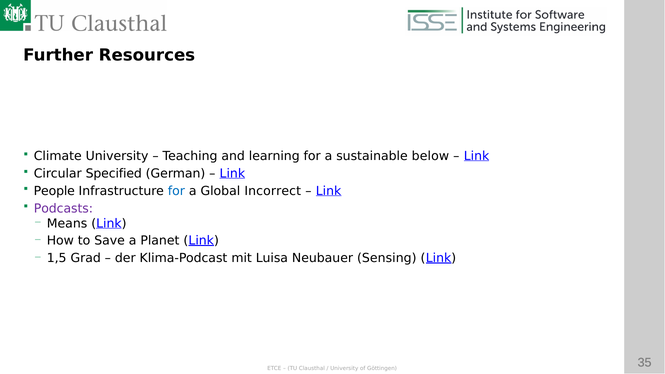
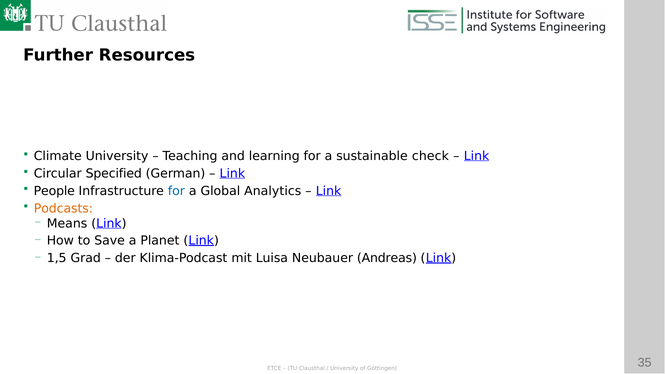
below: below -> check
Incorrect: Incorrect -> Analytics
Podcasts colour: purple -> orange
Sensing: Sensing -> Andreas
